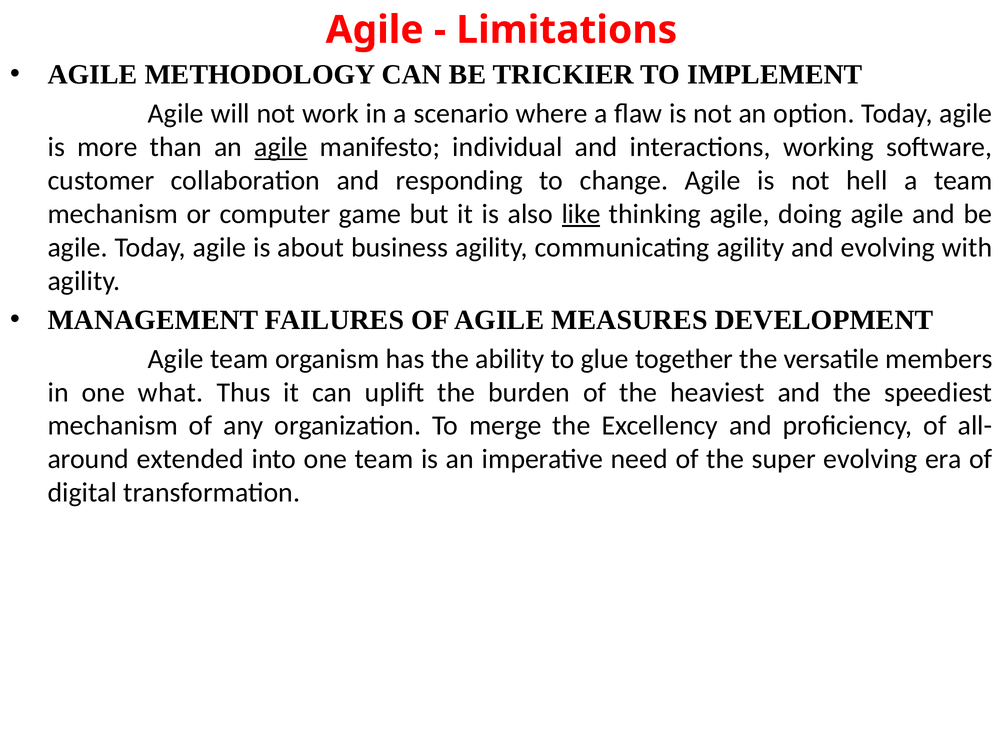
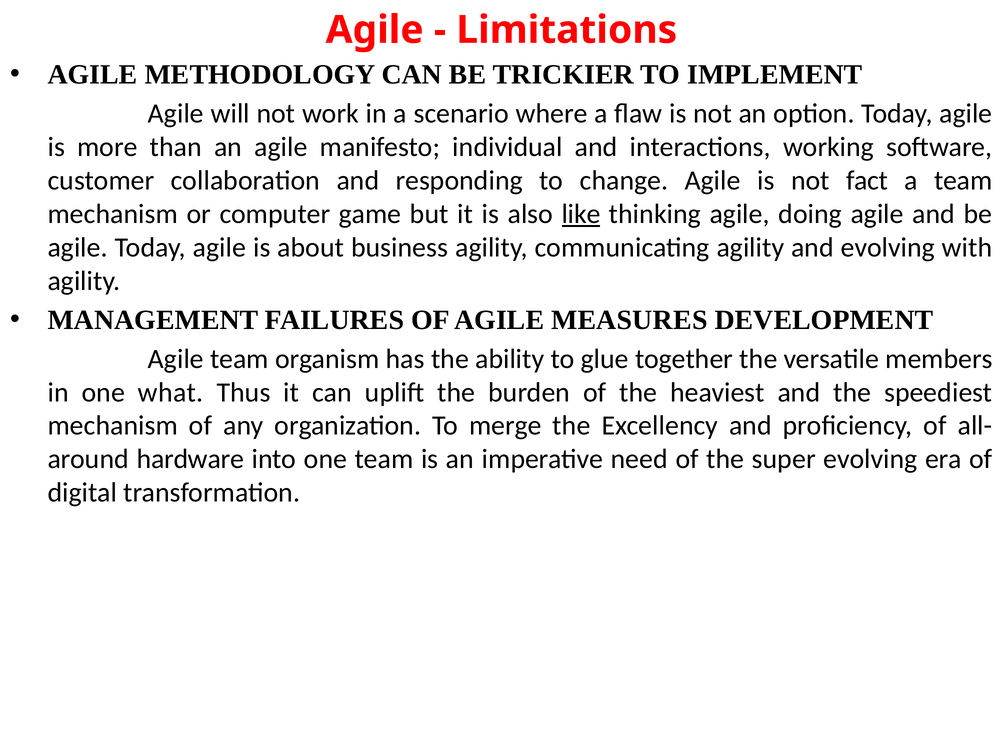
agile at (281, 147) underline: present -> none
hell: hell -> fact
extended: extended -> hardware
